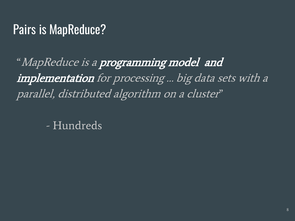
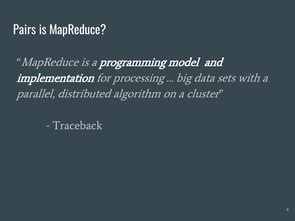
Hundreds: Hundreds -> Traceback
